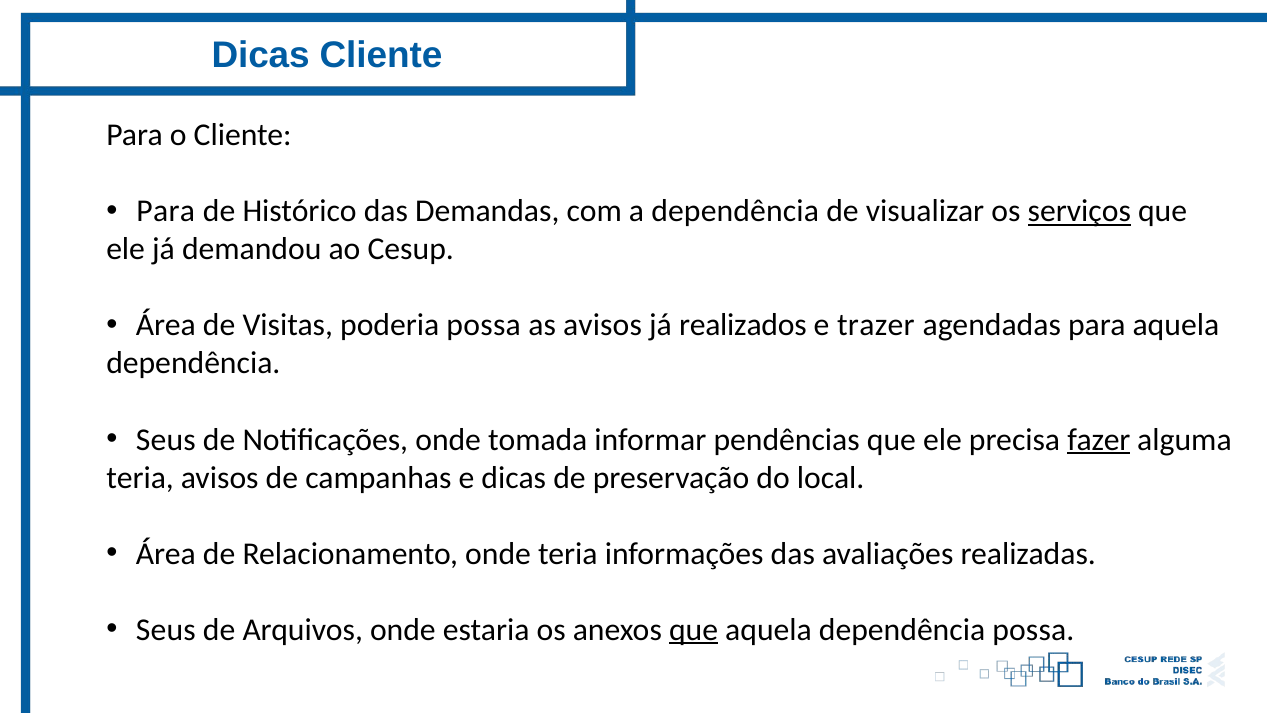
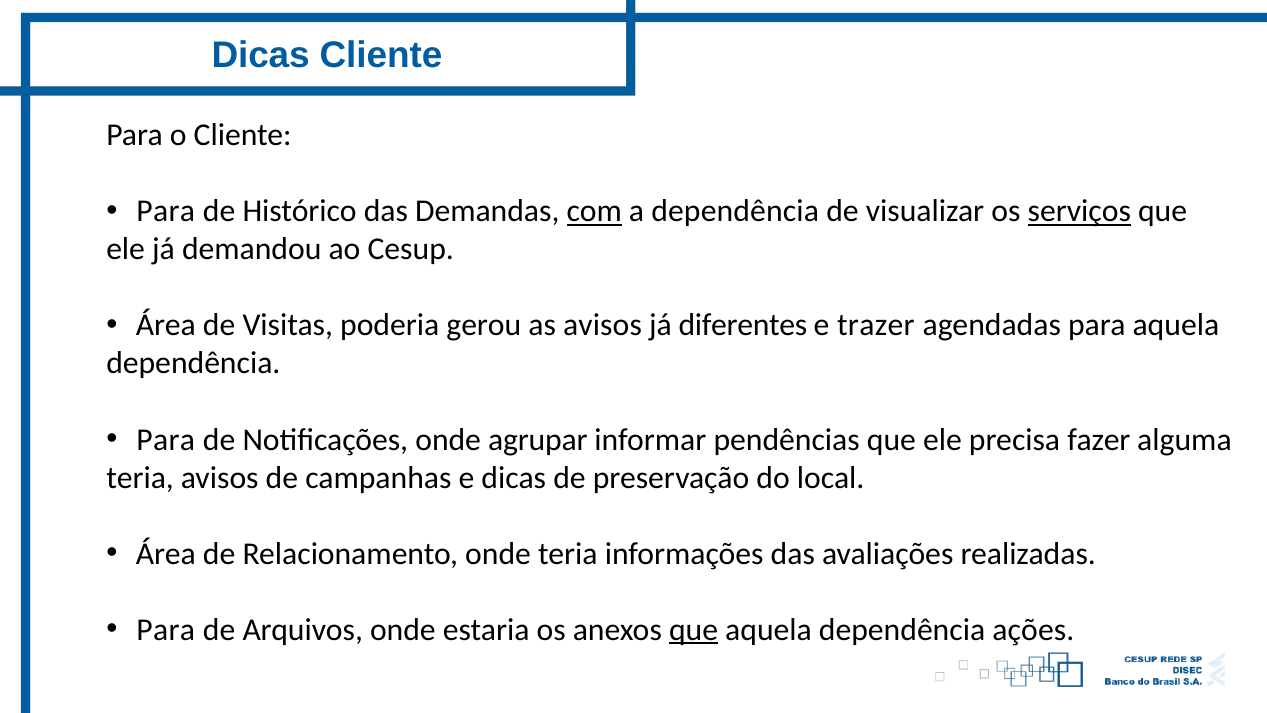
com underline: none -> present
poderia possa: possa -> gerou
realizados: realizados -> diferentes
Seus at (166, 439): Seus -> Para
tomada: tomada -> agrupar
fazer underline: present -> none
Seus at (166, 629): Seus -> Para
dependência possa: possa -> ações
